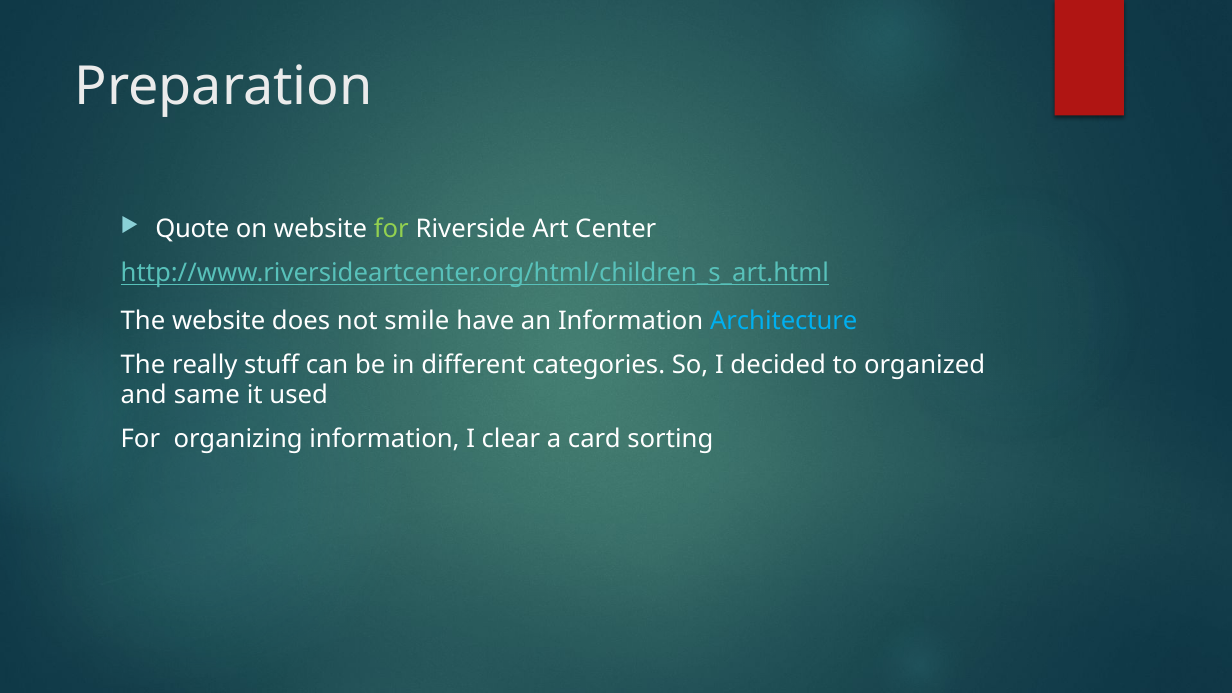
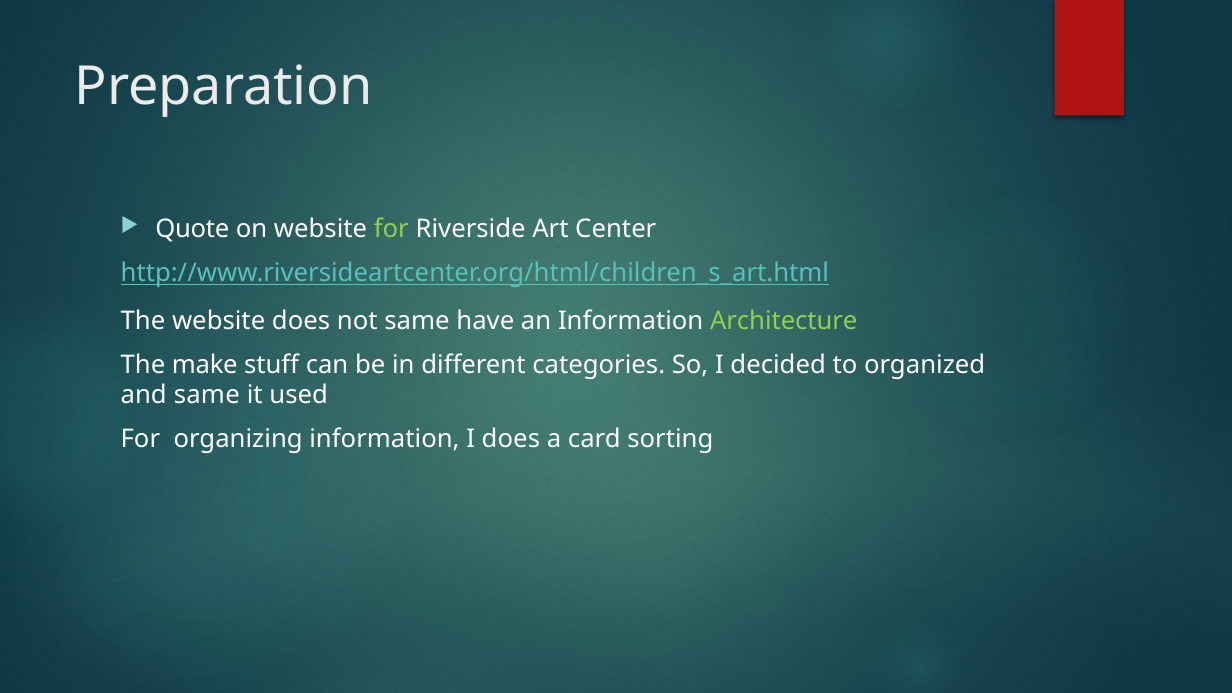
not smile: smile -> same
Architecture colour: light blue -> light green
really: really -> make
I clear: clear -> does
